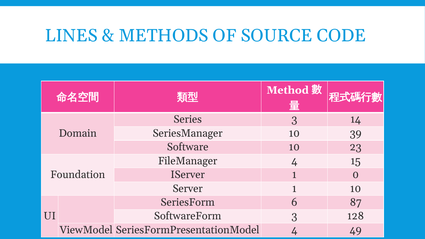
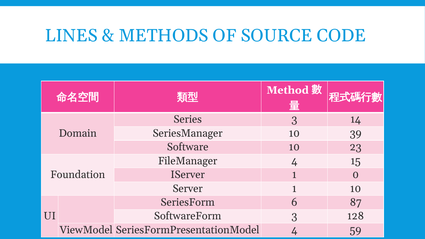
49: 49 -> 59
